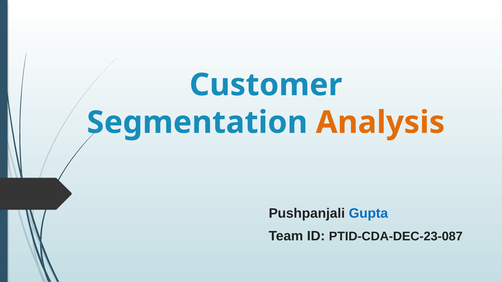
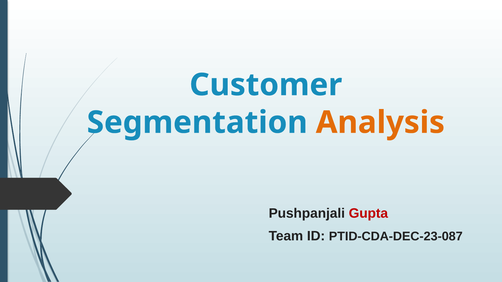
Gupta colour: blue -> red
